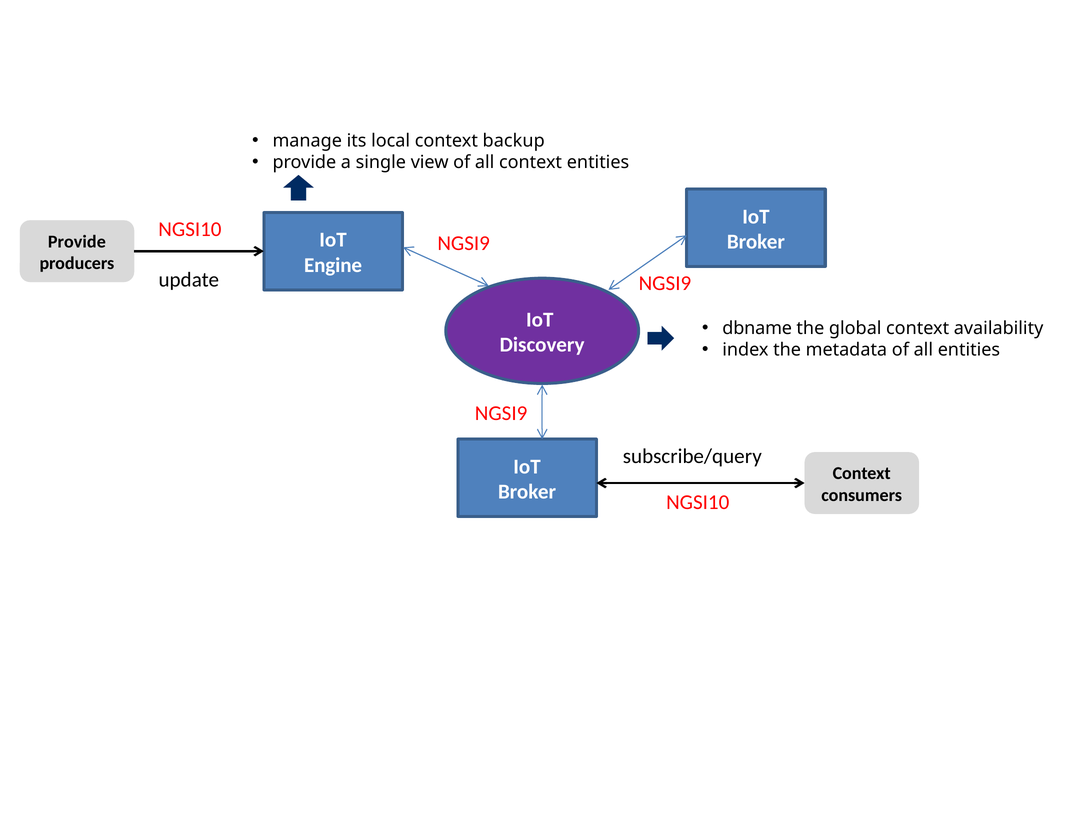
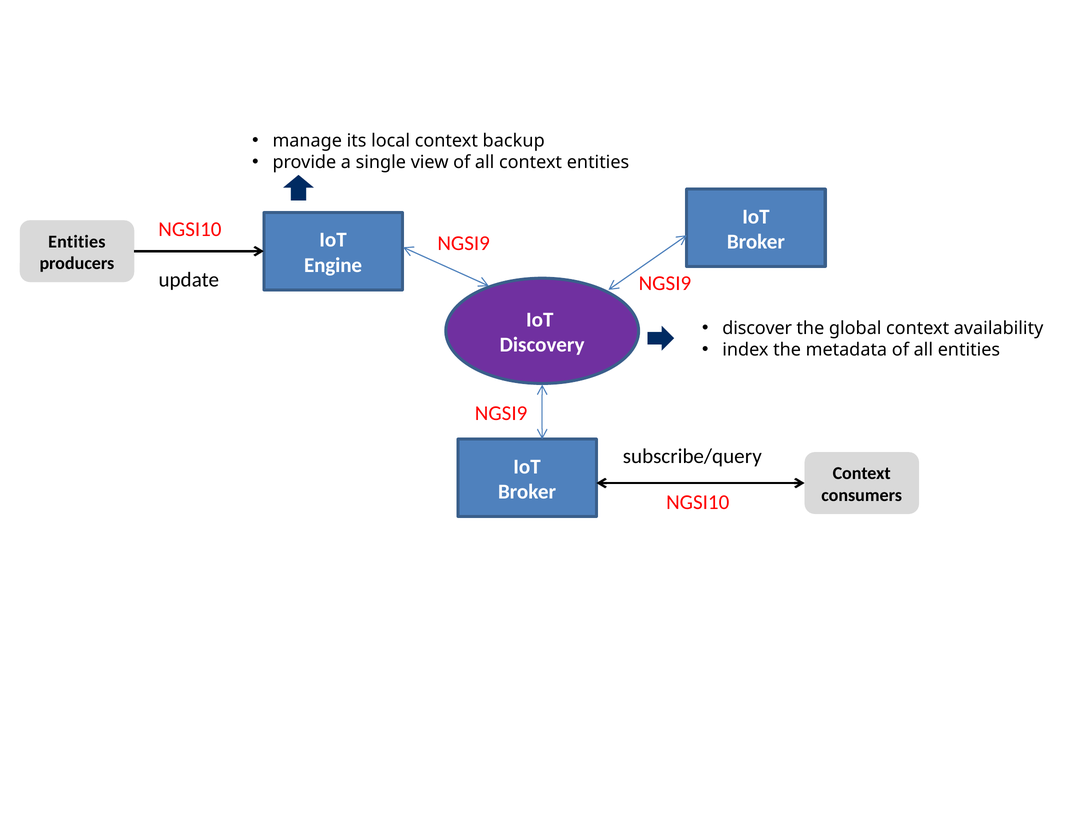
Provide at (77, 241): Provide -> Entities
dbname: dbname -> discover
